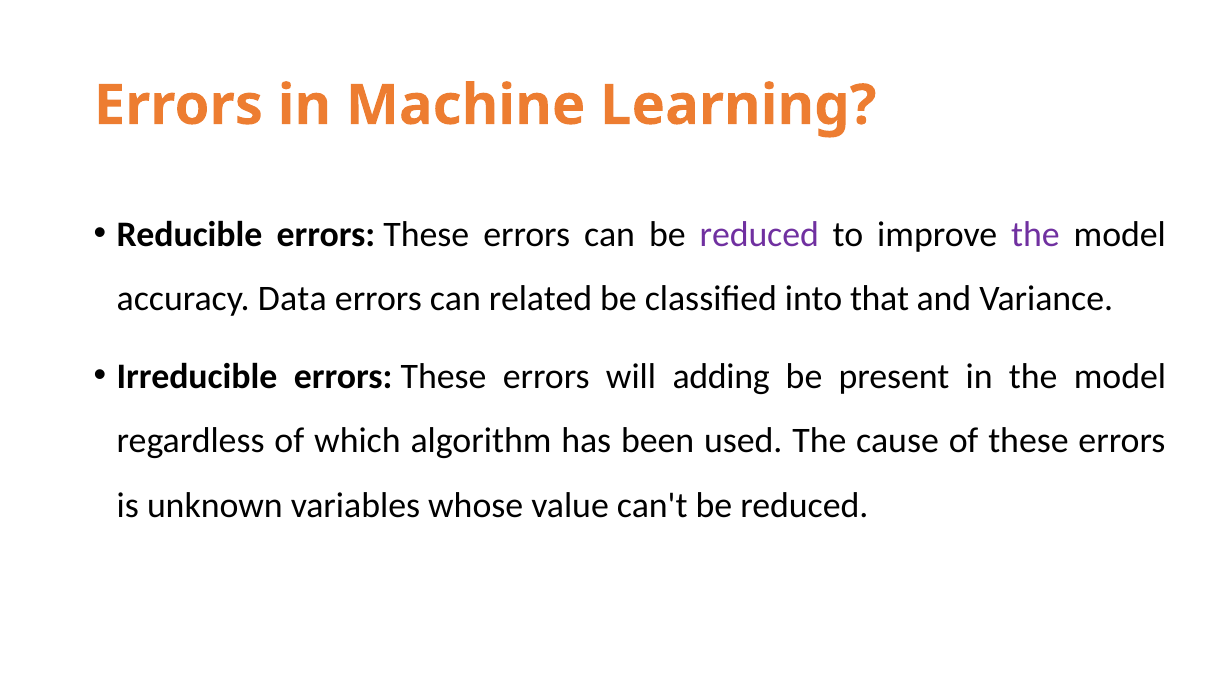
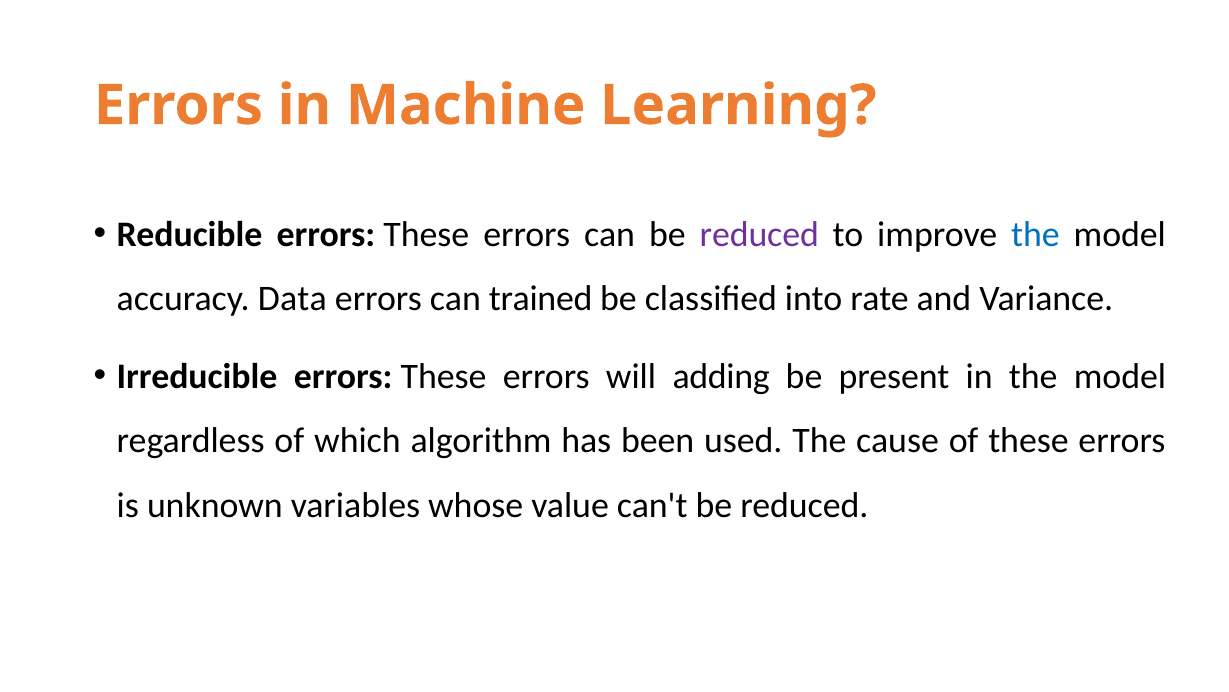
the at (1035, 234) colour: purple -> blue
related: related -> trained
that: that -> rate
